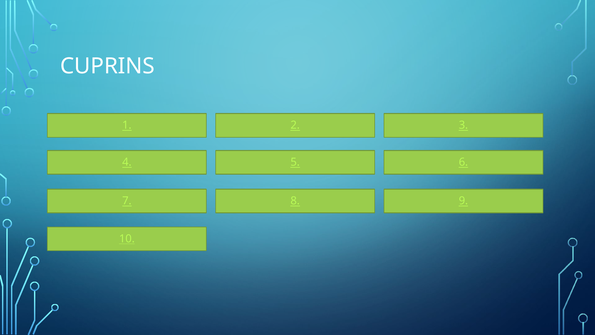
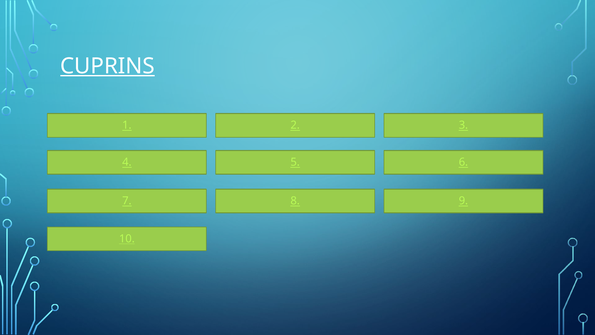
CUPRINS underline: none -> present
